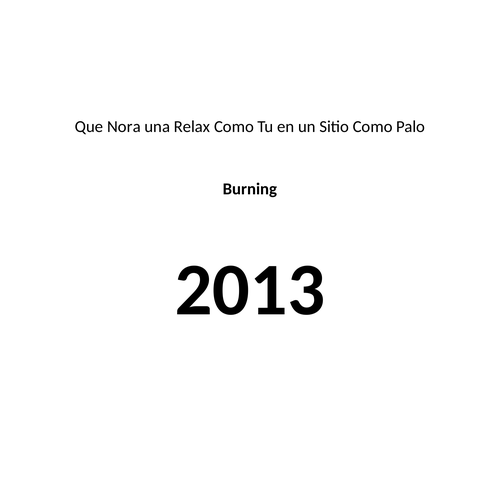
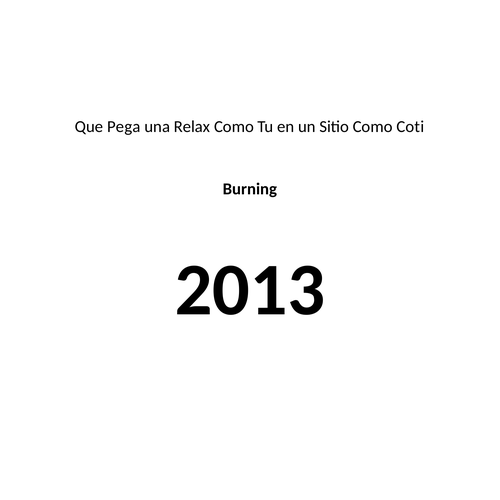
Nora: Nora -> Pega
Palo: Palo -> Coti
